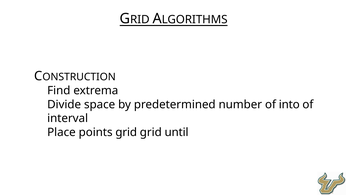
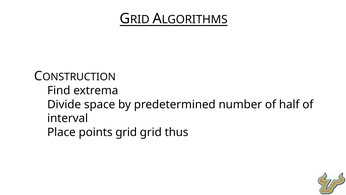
into: into -> half
until: until -> thus
